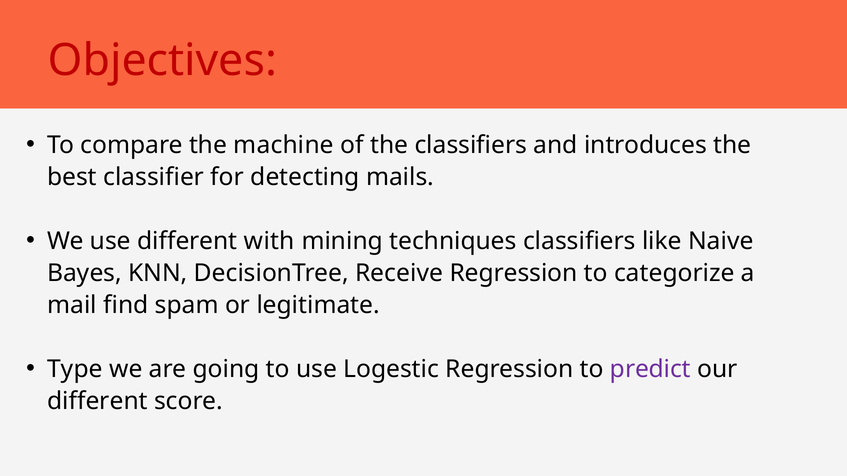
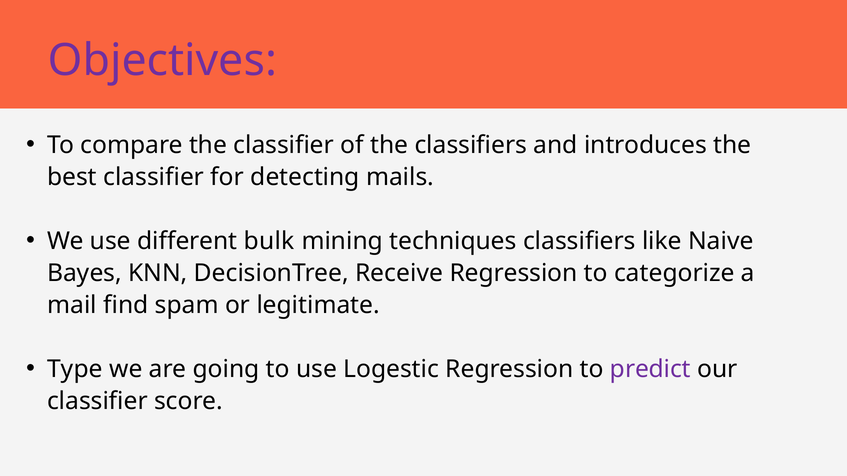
Objectives colour: red -> purple
the machine: machine -> classifier
with: with -> bulk
different at (97, 402): different -> classifier
